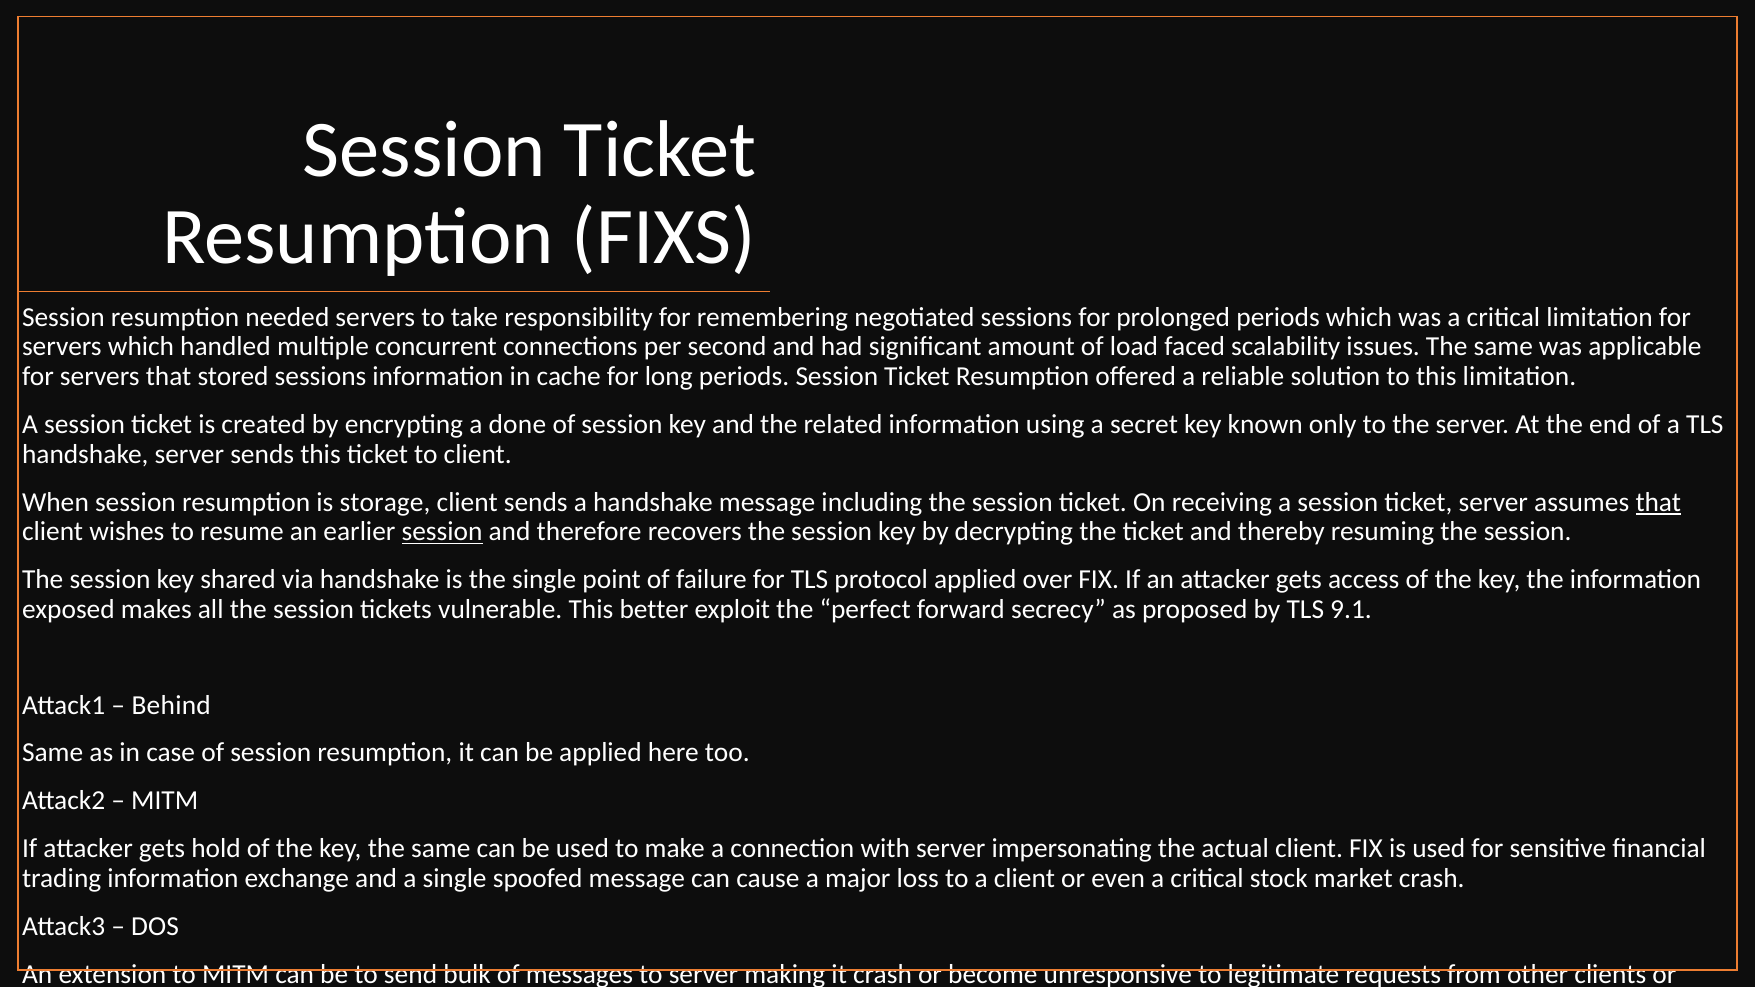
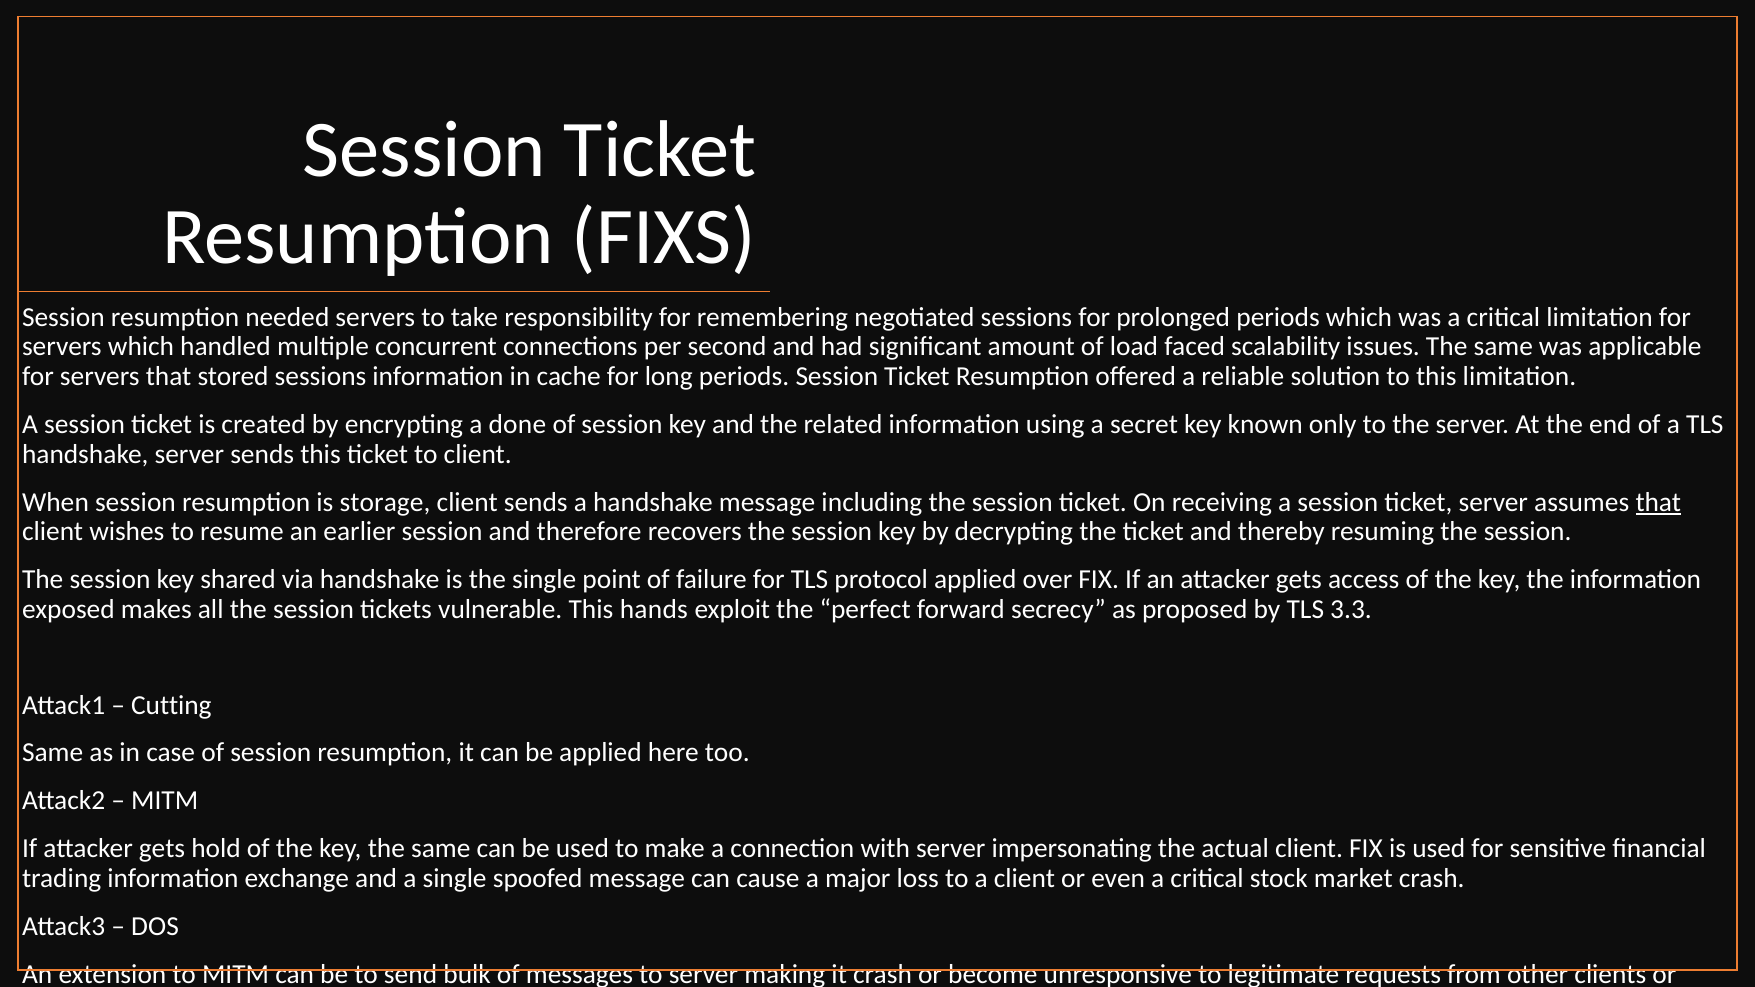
session at (442, 532) underline: present -> none
better: better -> hands
9.1: 9.1 -> 3.3
Behind: Behind -> Cutting
